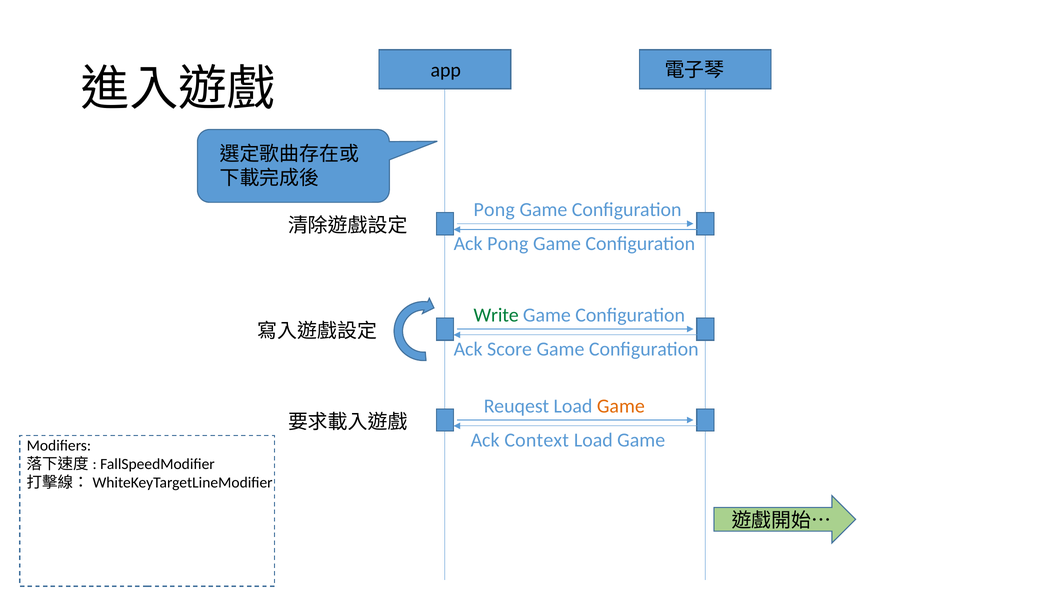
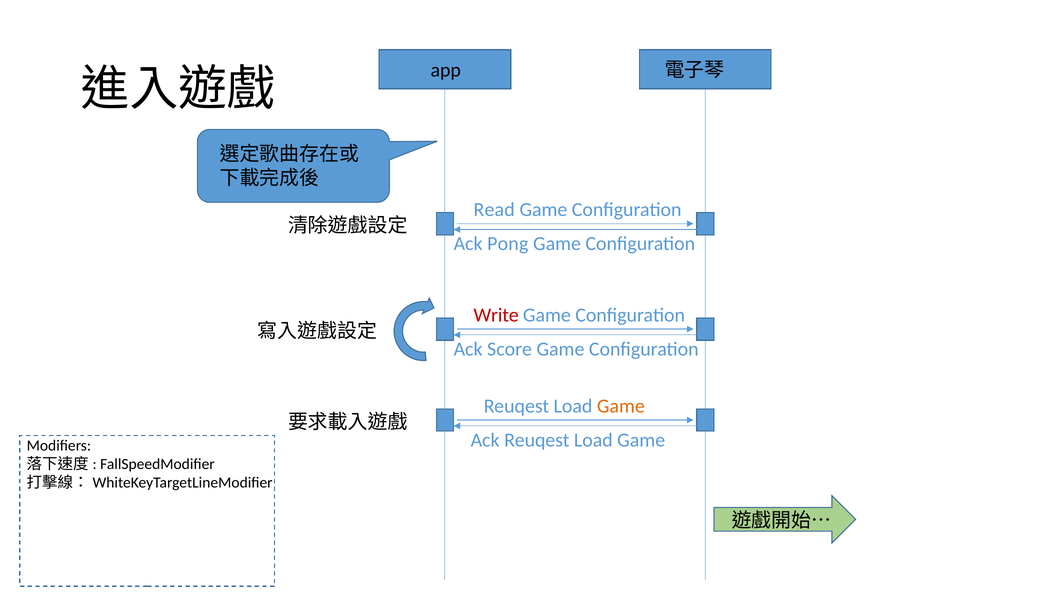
Pong at (494, 210): Pong -> Read
Write colour: green -> red
Ack Context: Context -> Reuqest
